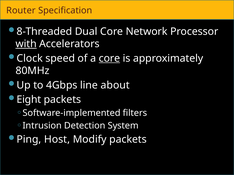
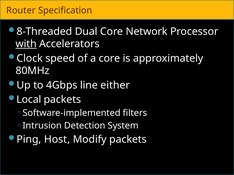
core at (109, 58) underline: present -> none
about: about -> either
Eight: Eight -> Local
